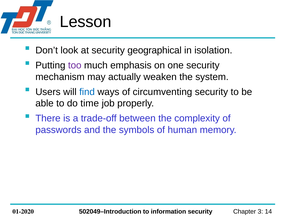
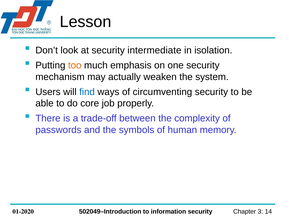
geographical: geographical -> intermediate
too colour: purple -> orange
time: time -> core
